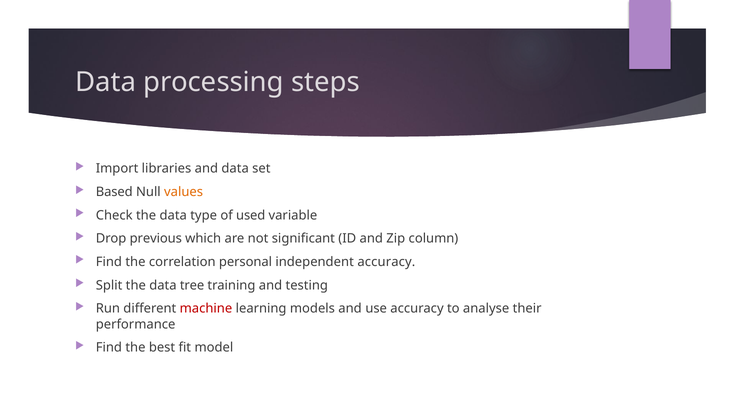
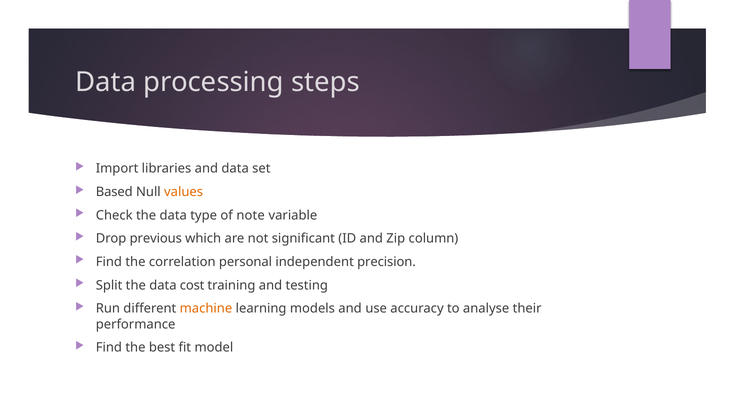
used: used -> note
independent accuracy: accuracy -> precision
tree: tree -> cost
machine colour: red -> orange
